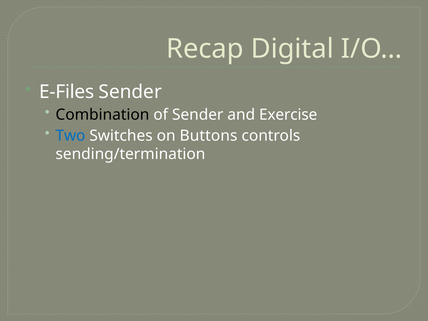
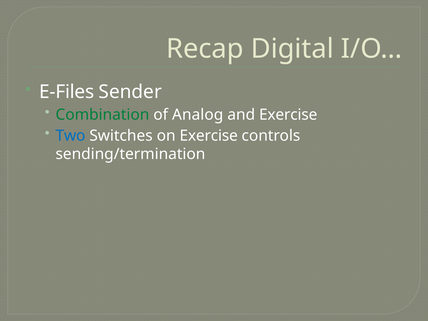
Combination colour: black -> green
of Sender: Sender -> Analog
on Buttons: Buttons -> Exercise
